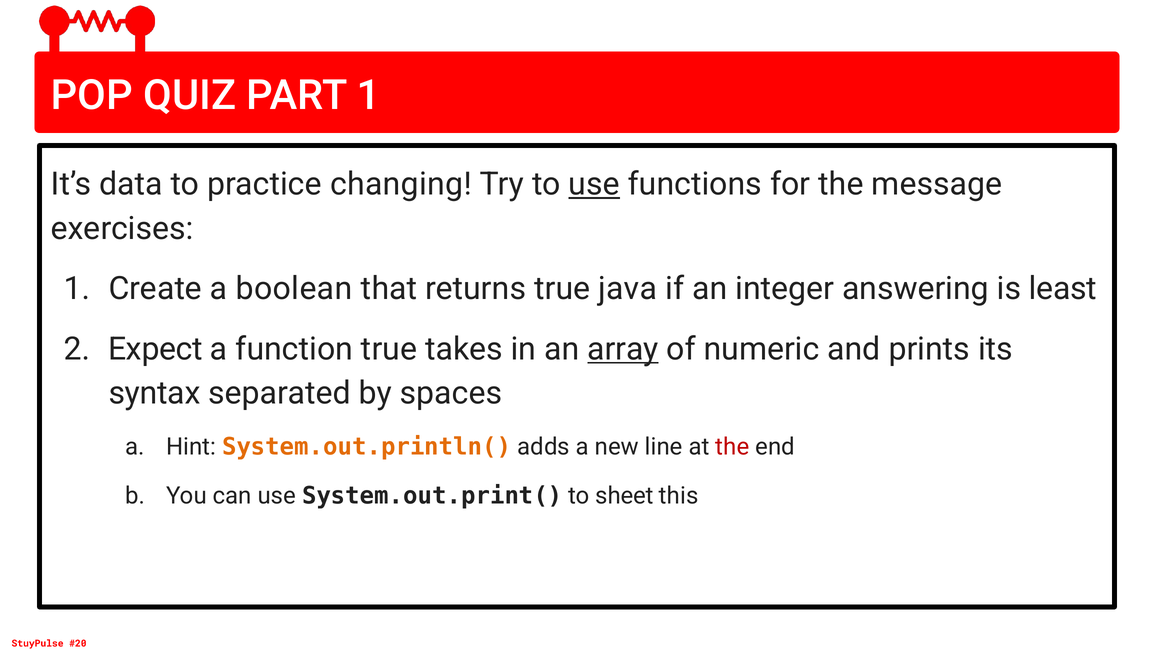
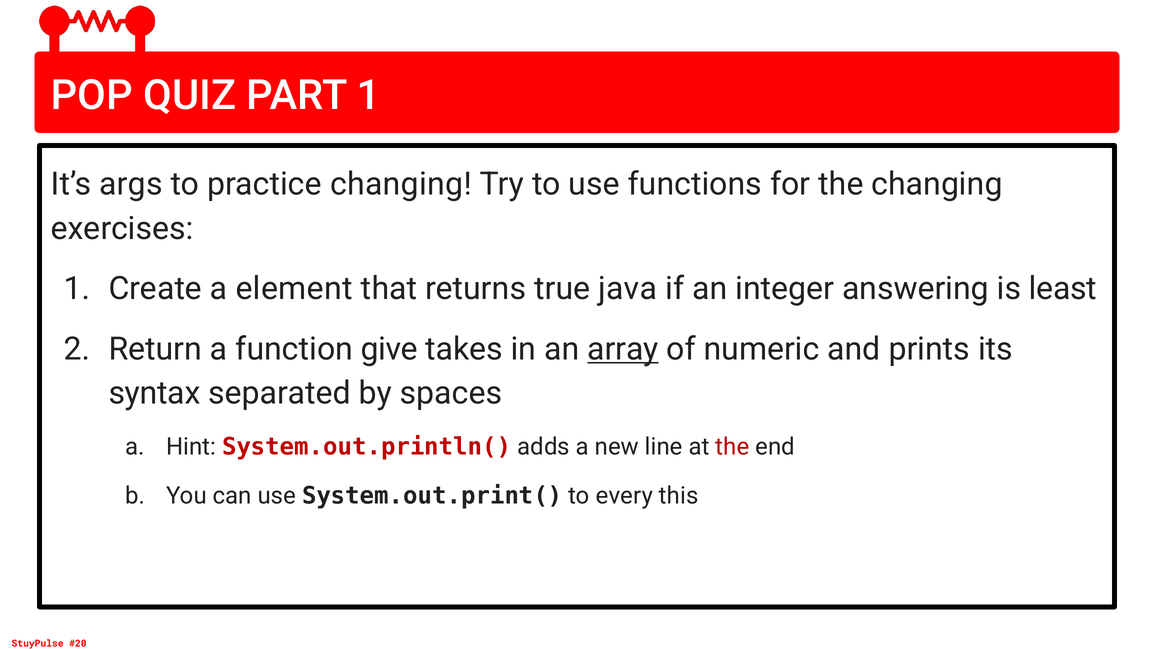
data: data -> args
use at (594, 184) underline: present -> none
the message: message -> changing
boolean: boolean -> element
Expect: Expect -> Return
function true: true -> give
System.out.println( colour: orange -> red
sheet: sheet -> every
